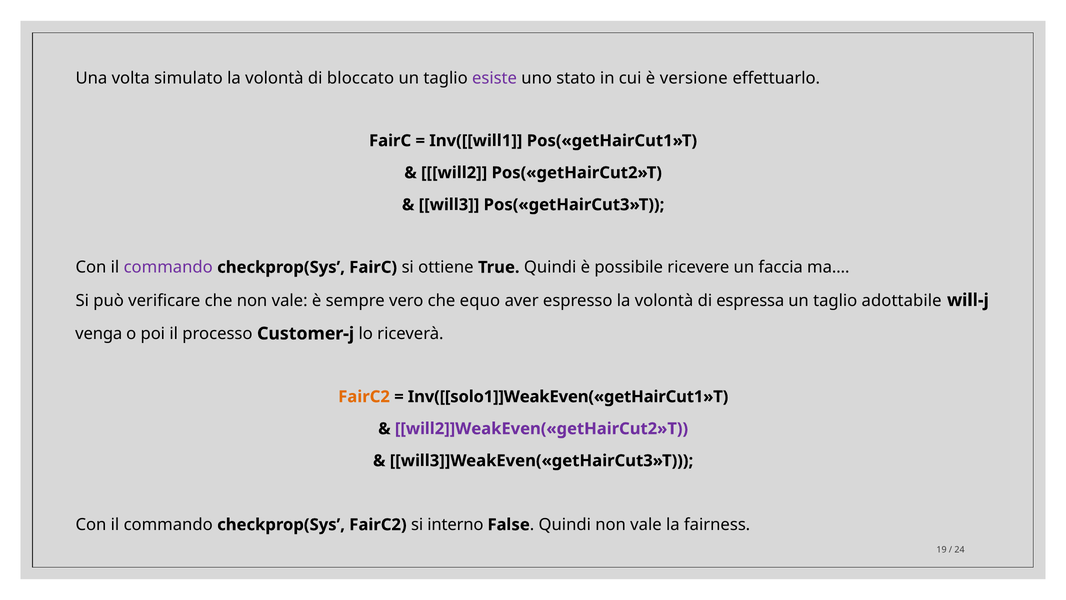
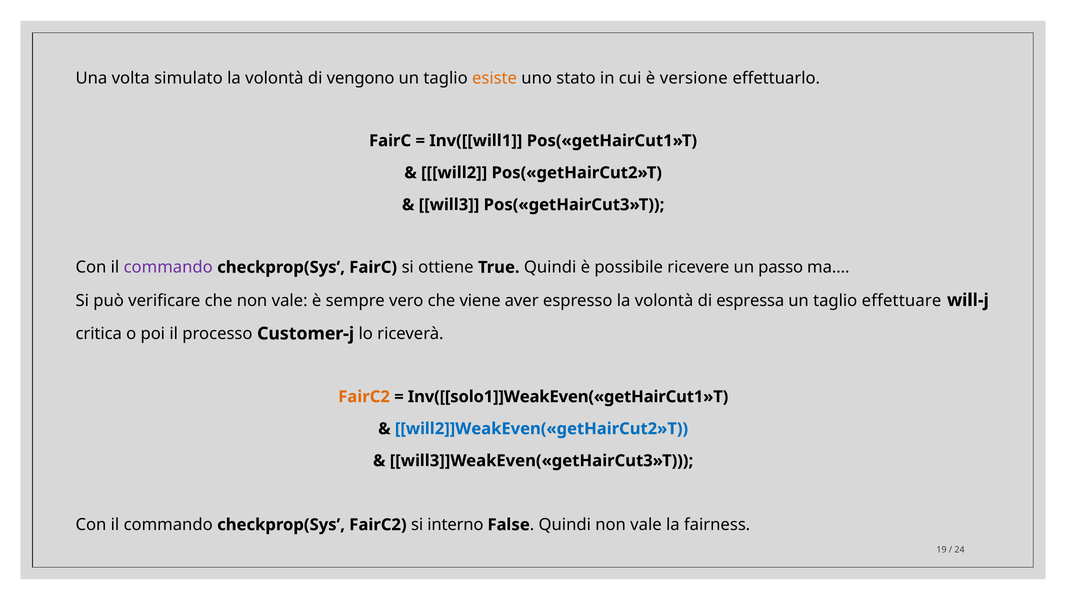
bloccato: bloccato -> vengono
esiste colour: purple -> orange
faccia: faccia -> passo
equo: equo -> viene
adottabile: adottabile -> effettuare
venga: venga -> critica
will2]]WeakEven(«getHairCut2»T colour: purple -> blue
